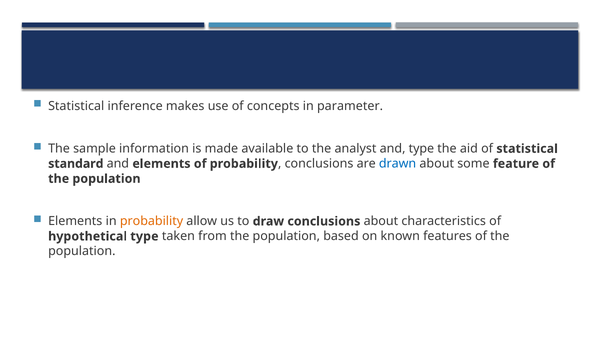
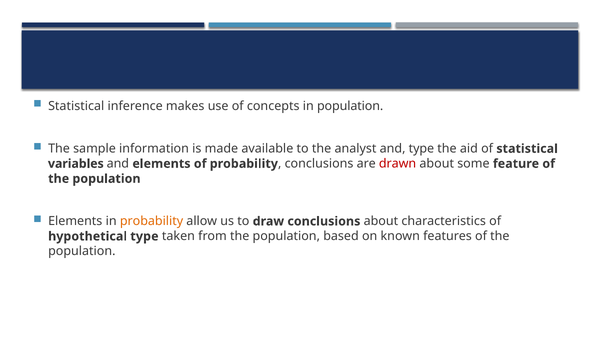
in parameter: parameter -> population
standard: standard -> variables
drawn colour: blue -> red
